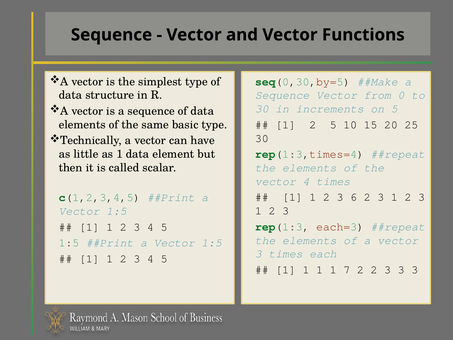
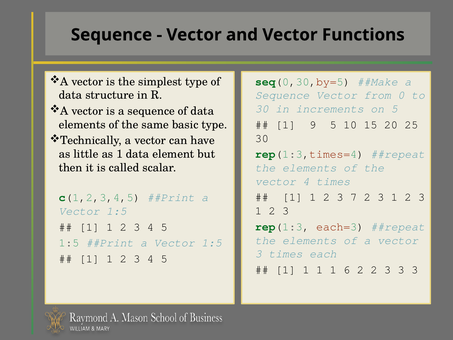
2 at (313, 125): 2 -> 9
6: 6 -> 7
7: 7 -> 6
